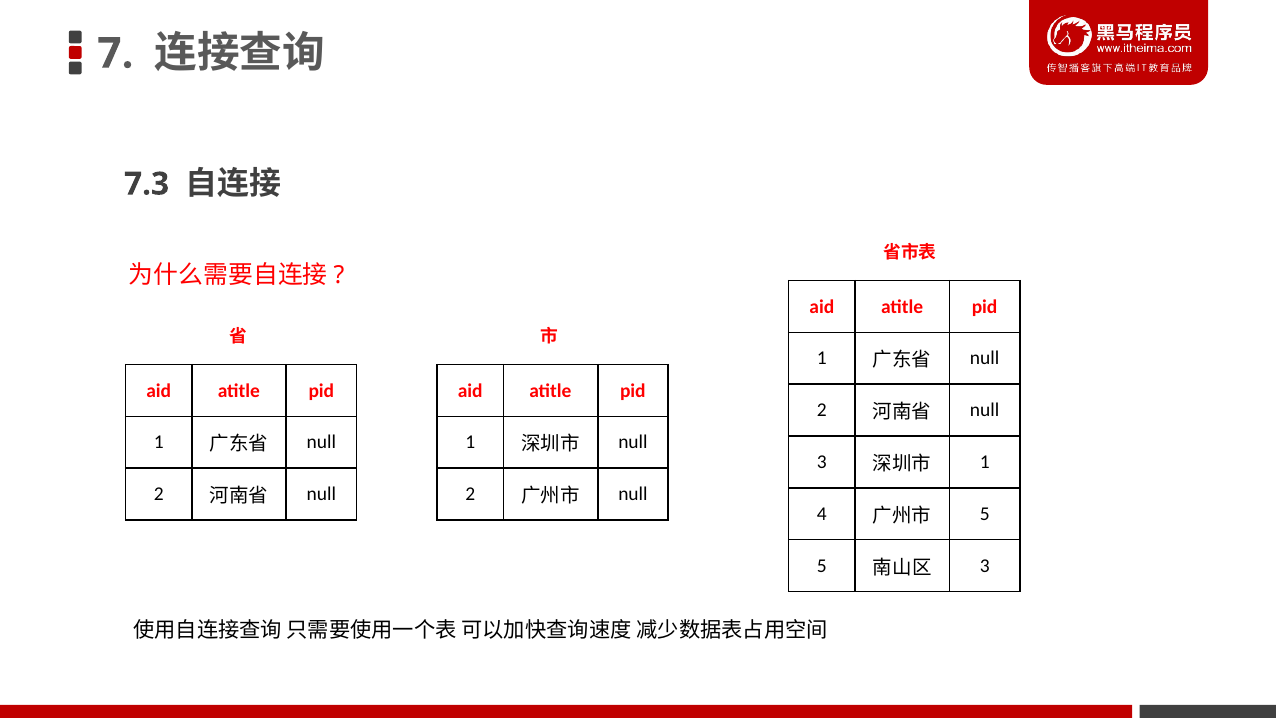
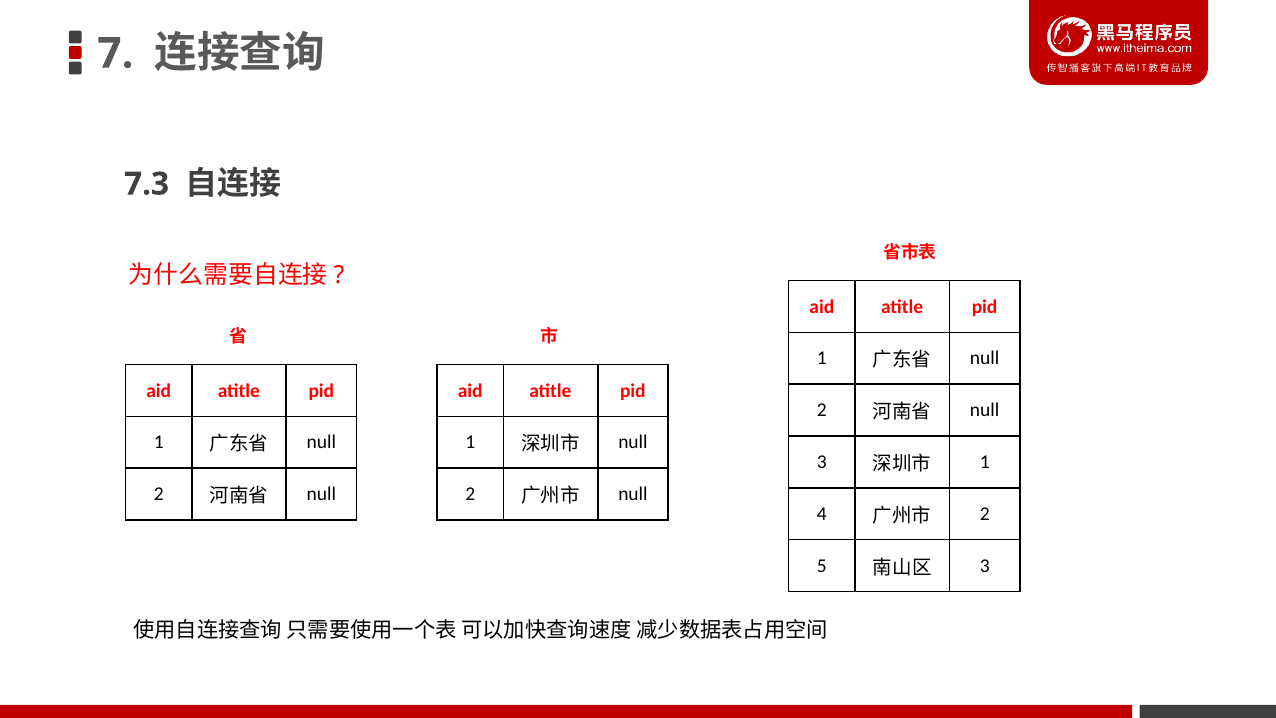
5 at (985, 514): 5 -> 2
